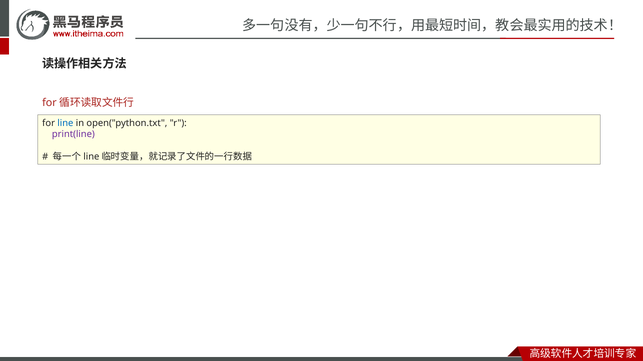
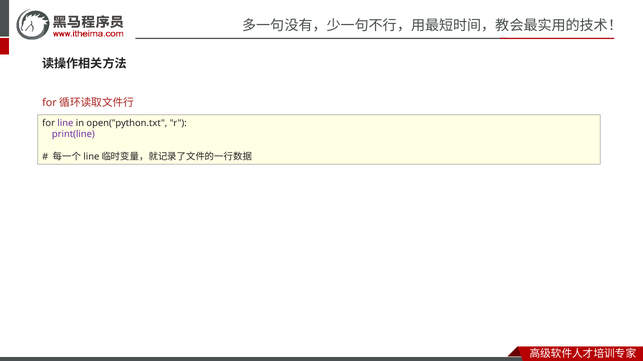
line colour: blue -> purple
